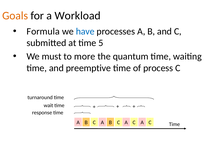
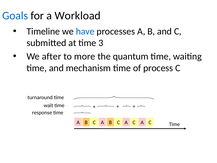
Goals colour: orange -> blue
Formula: Formula -> Timeline
5: 5 -> 3
must: must -> after
preemptive: preemptive -> mechanism
